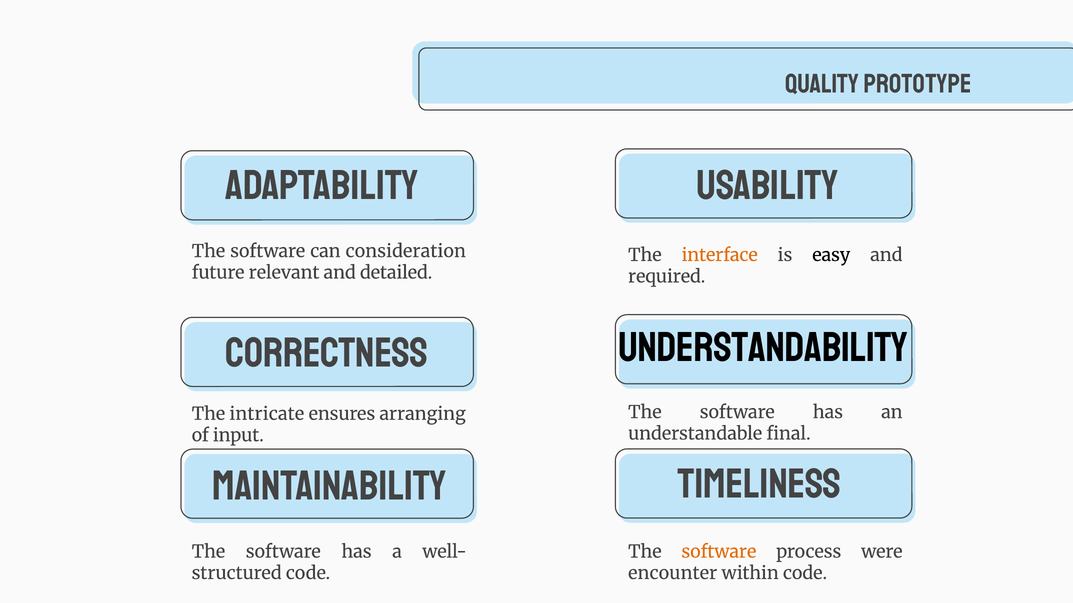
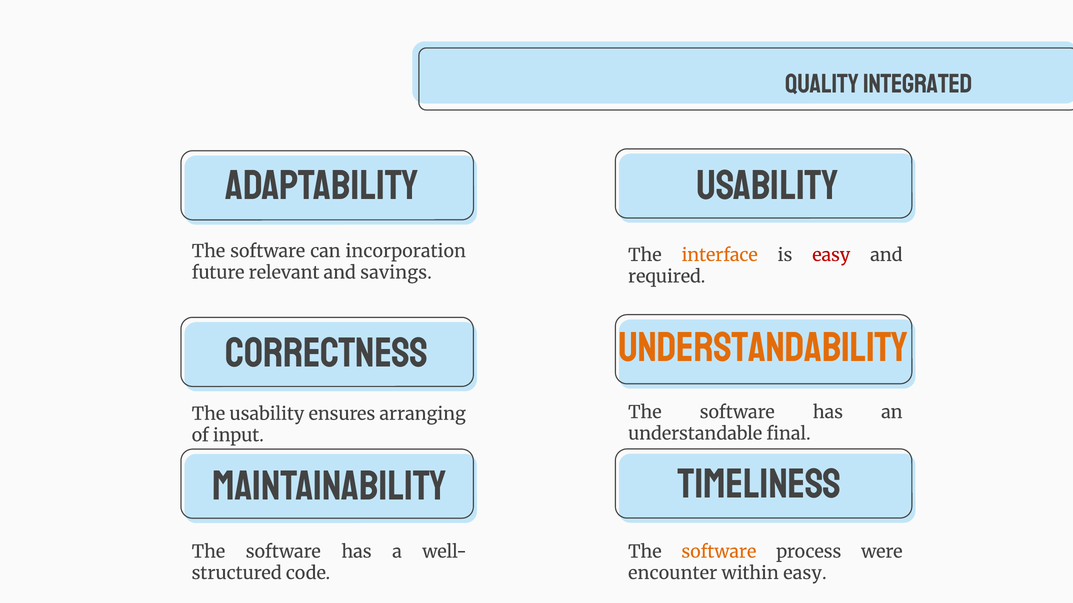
prototype: prototype -> integrated
consideration: consideration -> incorporation
easy at (831, 255) colour: black -> red
detailed: detailed -> savings
understandability colour: black -> orange
The intricate: intricate -> usability
within code: code -> easy
